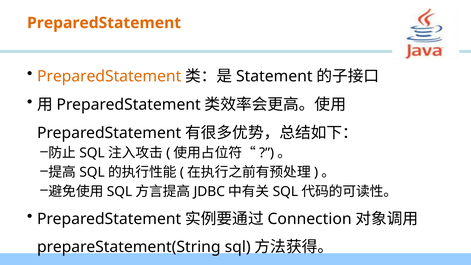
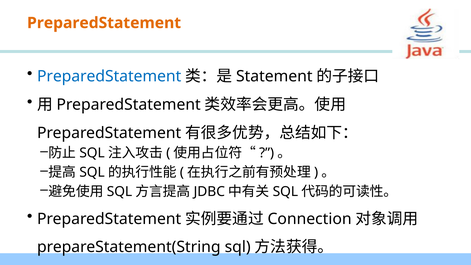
PreparedStatement at (109, 76) colour: orange -> blue
